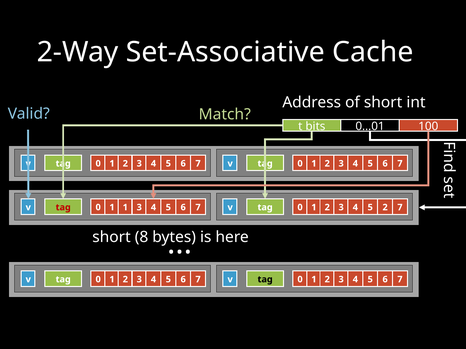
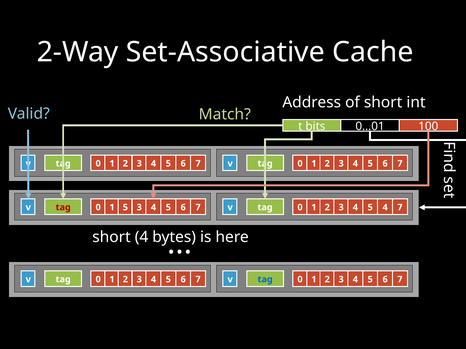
1 1: 1 -> 5
2 at (385, 208): 2 -> 4
short 8: 8 -> 4
tag at (265, 280) colour: black -> blue
